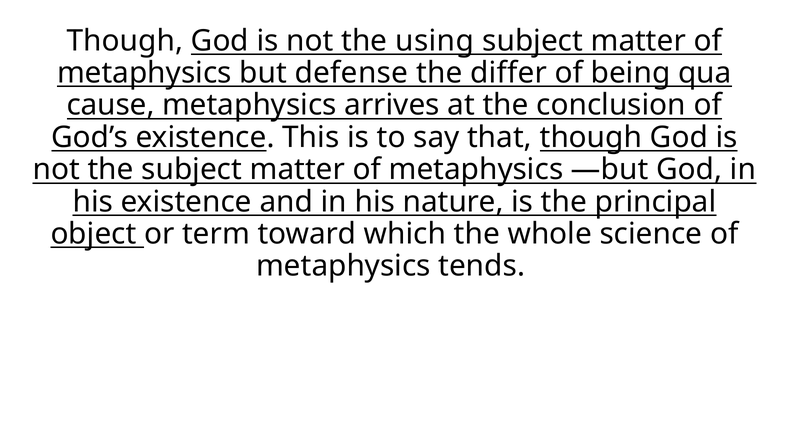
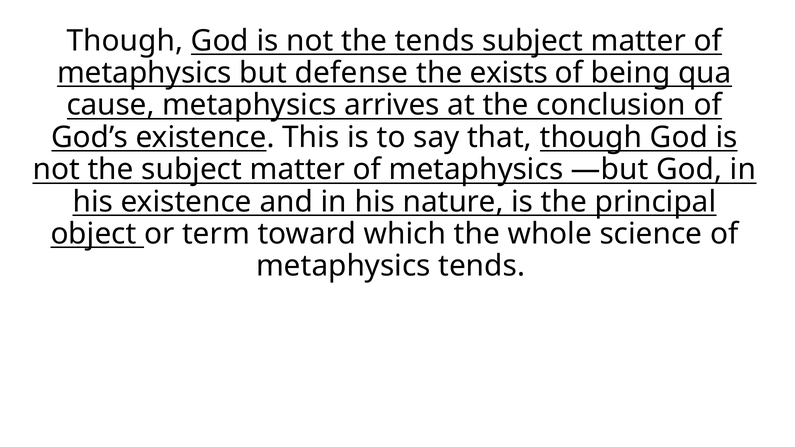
the using: using -> tends
differ: differ -> exists
